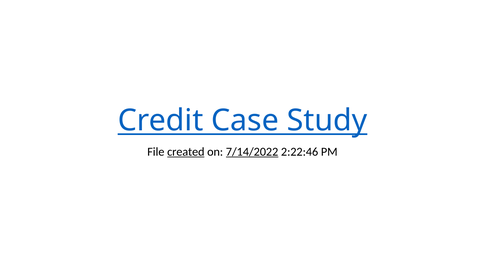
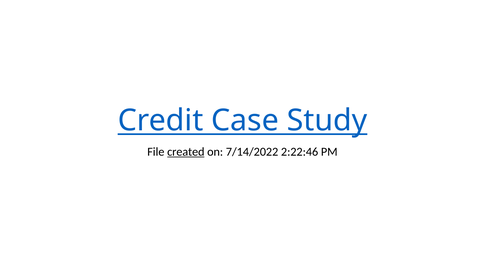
7/14/2022 underline: present -> none
